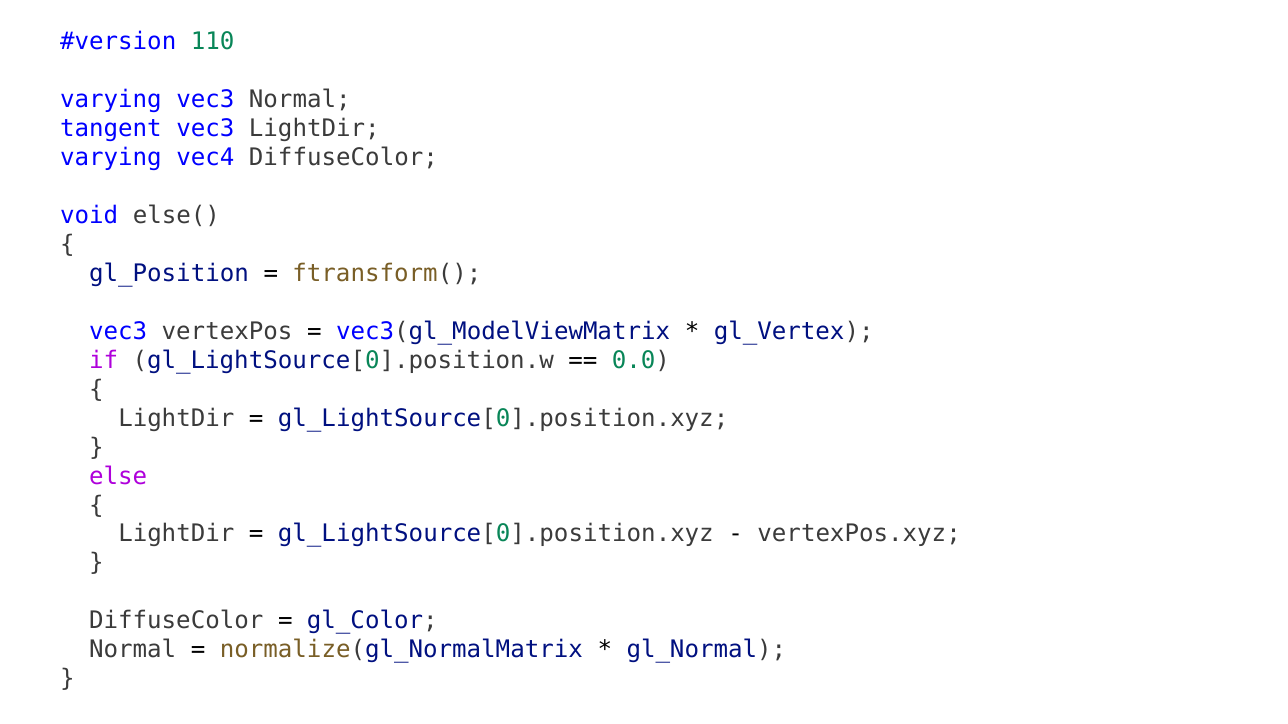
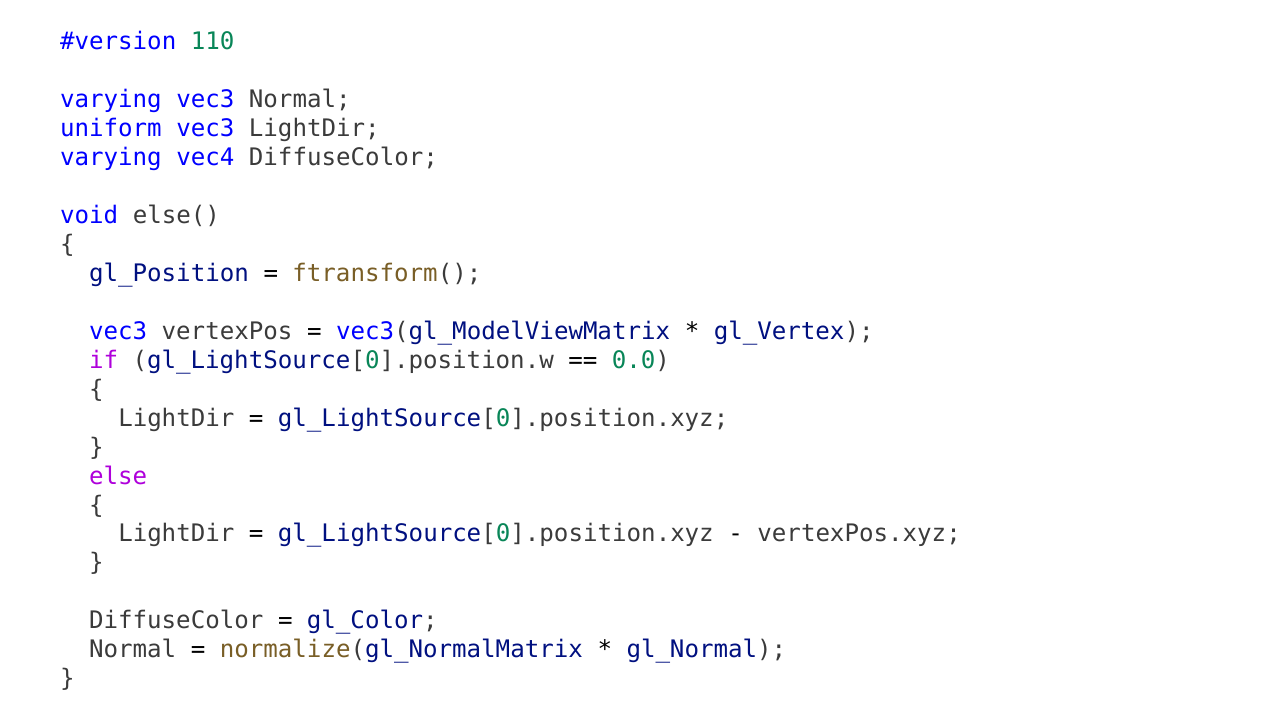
tangent: tangent -> uniform
